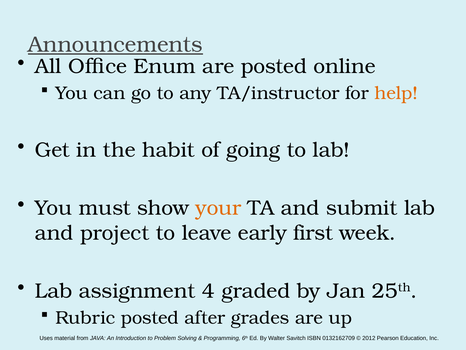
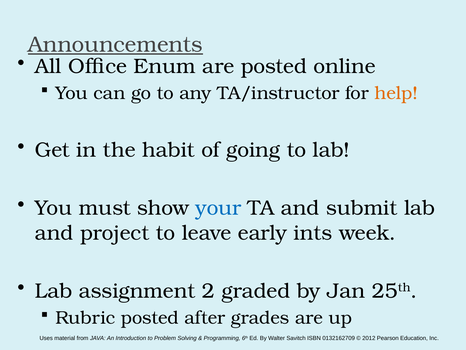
your colour: orange -> blue
first: first -> ints
4: 4 -> 2
